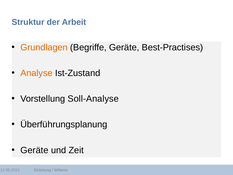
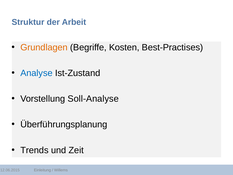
Begriffe Geräte: Geräte -> Kosten
Analyse colour: orange -> blue
Geräte at (34, 150): Geräte -> Trends
